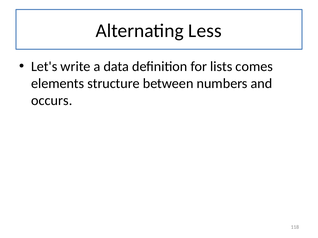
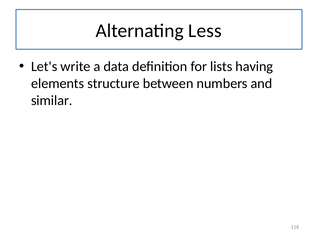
comes: comes -> having
occurs: occurs -> similar
